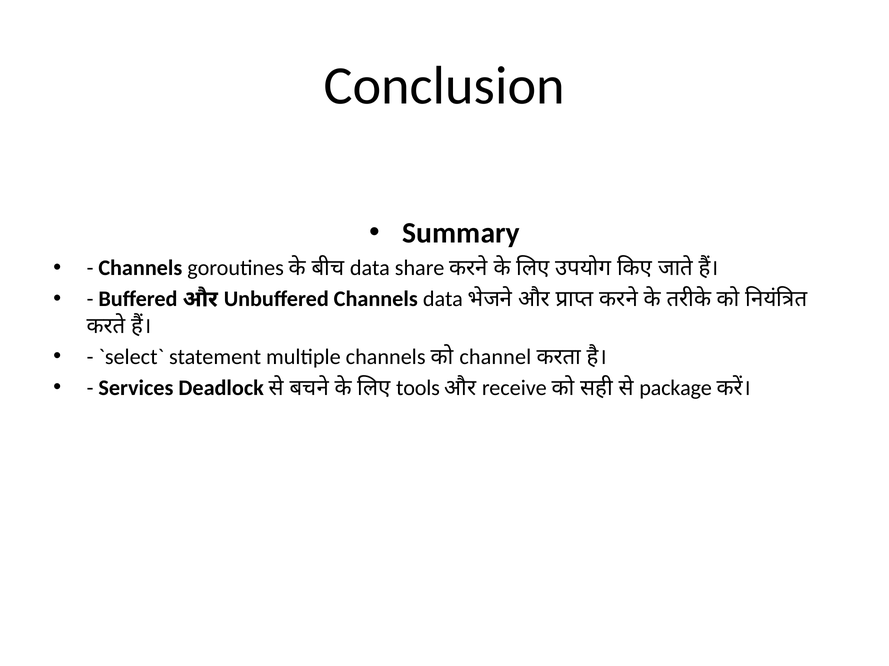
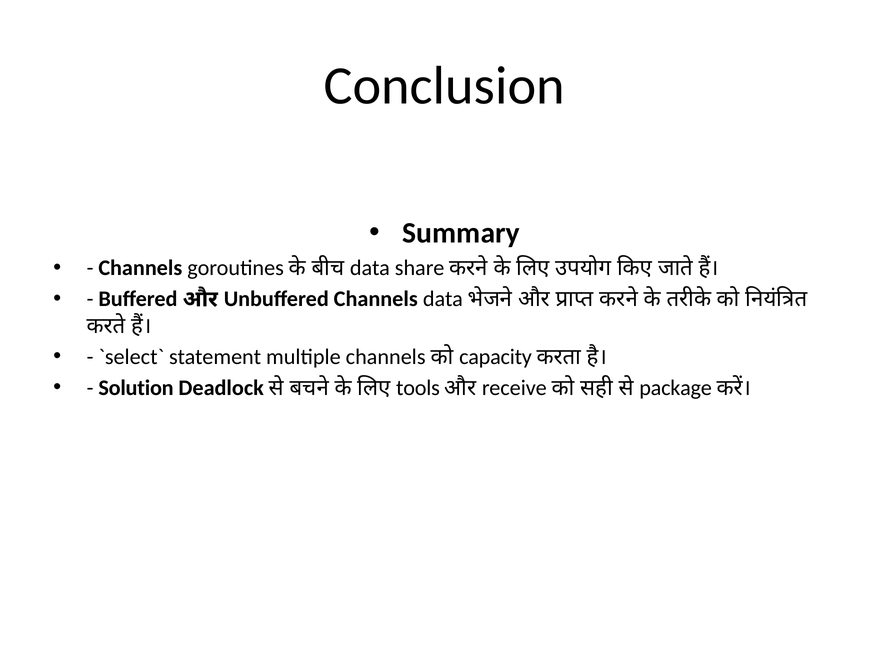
channel: channel -> capacity
Services: Services -> Solution
